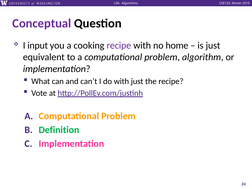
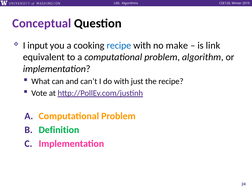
recipe at (119, 45) colour: purple -> blue
home: home -> make
is just: just -> link
